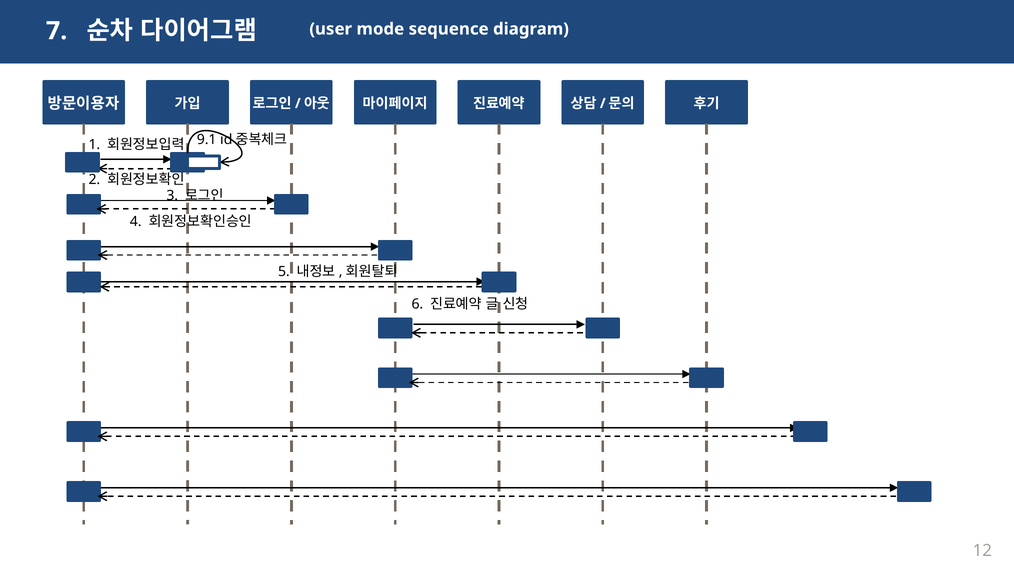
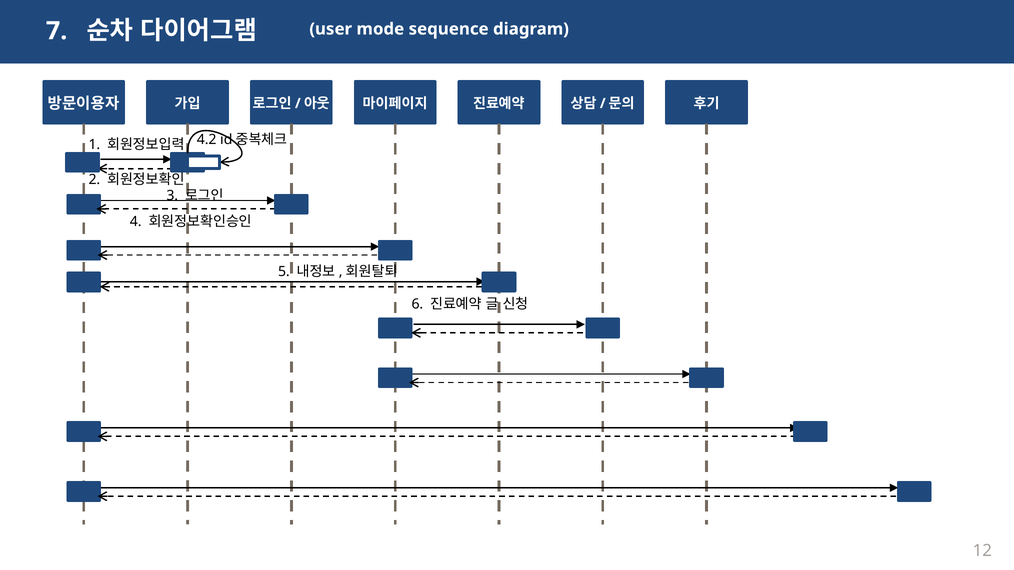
9.1: 9.1 -> 4.2
